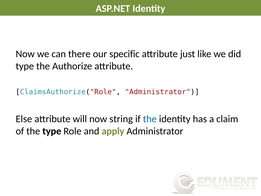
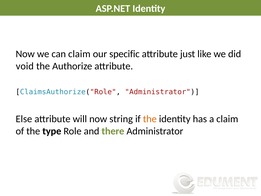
can there: there -> claim
type at (25, 66): type -> void
the at (150, 119) colour: blue -> orange
apply: apply -> there
